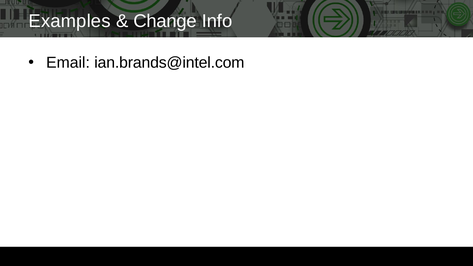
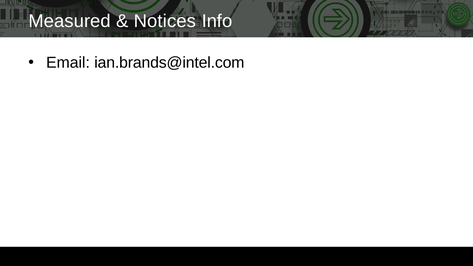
Examples: Examples -> Measured
Change: Change -> Notices
